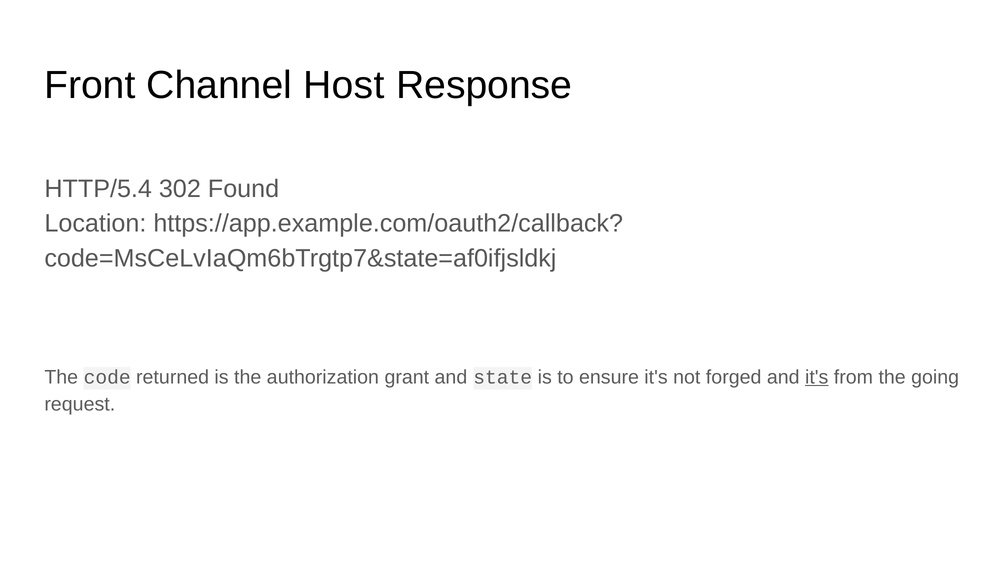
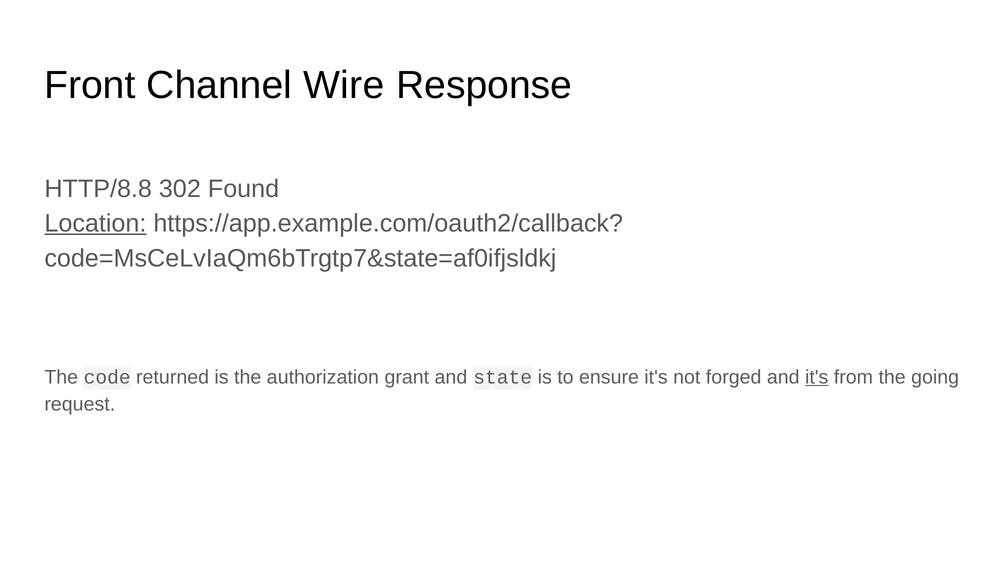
Host: Host -> Wire
HTTP/5.4: HTTP/5.4 -> HTTP/8.8
Location underline: none -> present
